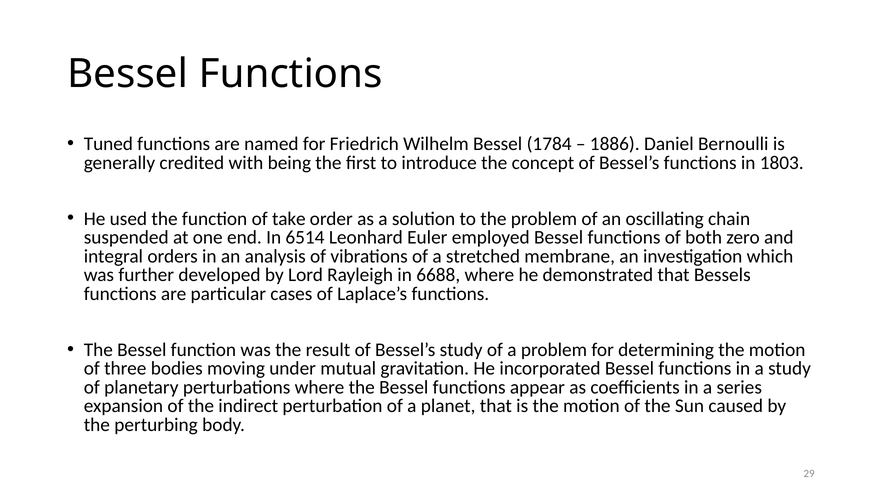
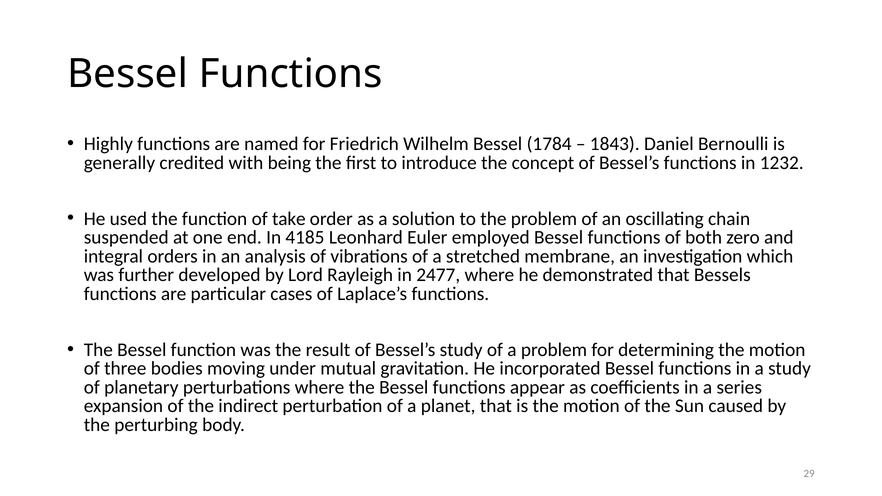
Tuned: Tuned -> Highly
1886: 1886 -> 1843
1803: 1803 -> 1232
6514: 6514 -> 4185
6688: 6688 -> 2477
